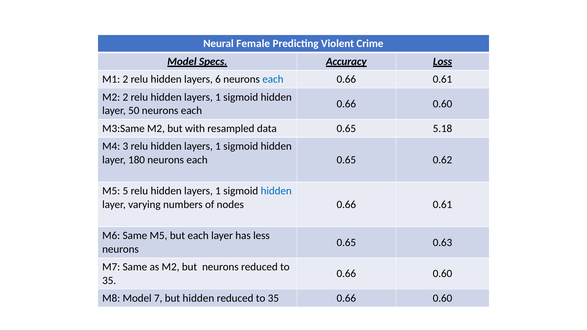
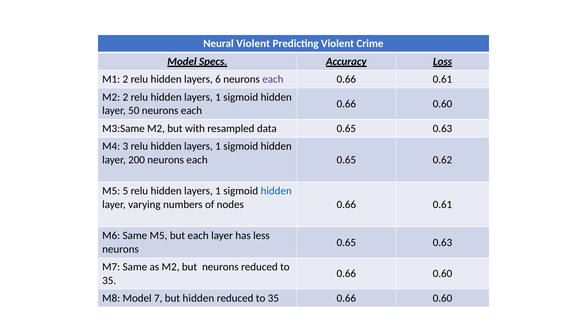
Neural Female: Female -> Violent
each at (273, 79) colour: blue -> purple
data 0.65 5.18: 5.18 -> 0.63
180: 180 -> 200
